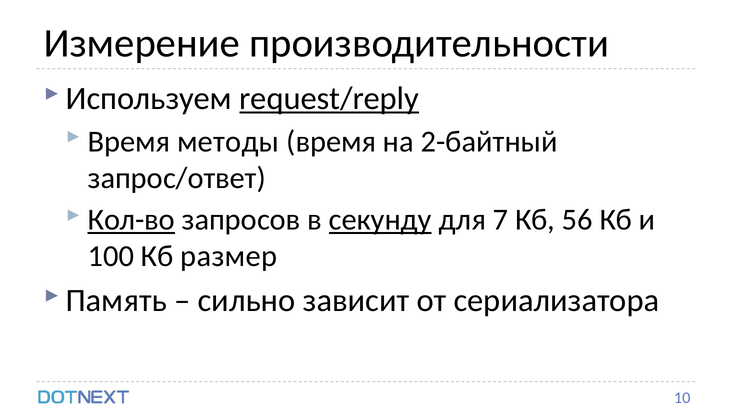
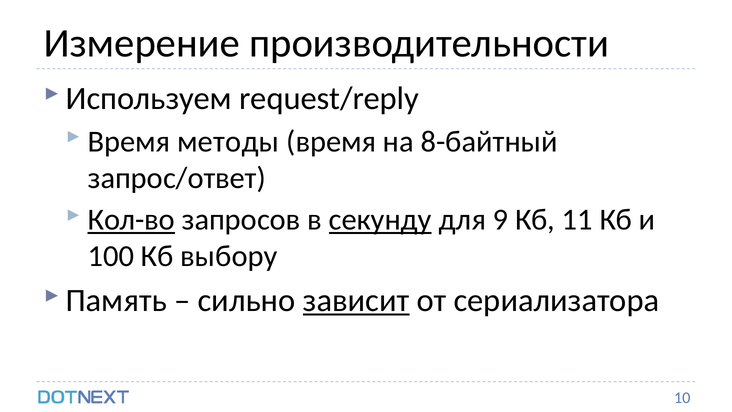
request/reply underline: present -> none
2-байтный: 2-байтный -> 8-байтный
7: 7 -> 9
56: 56 -> 11
размер: размер -> выбору
зависит underline: none -> present
